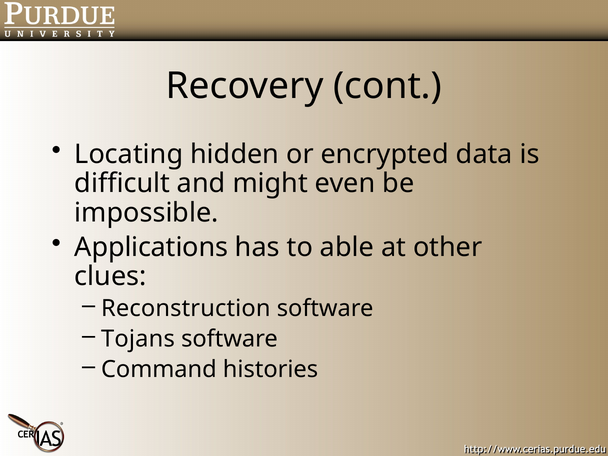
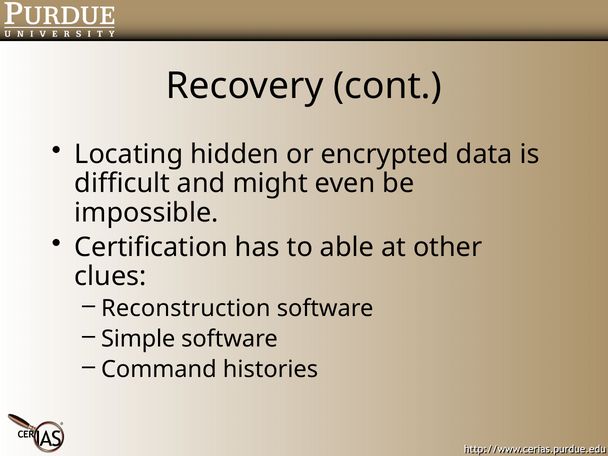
Applications: Applications -> Certification
Tojans: Tojans -> Simple
